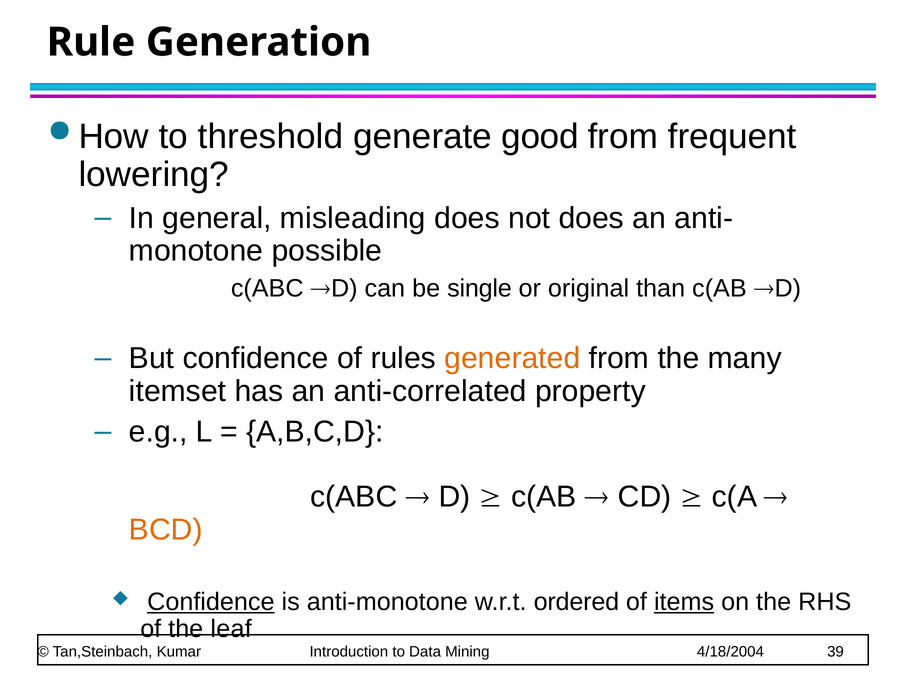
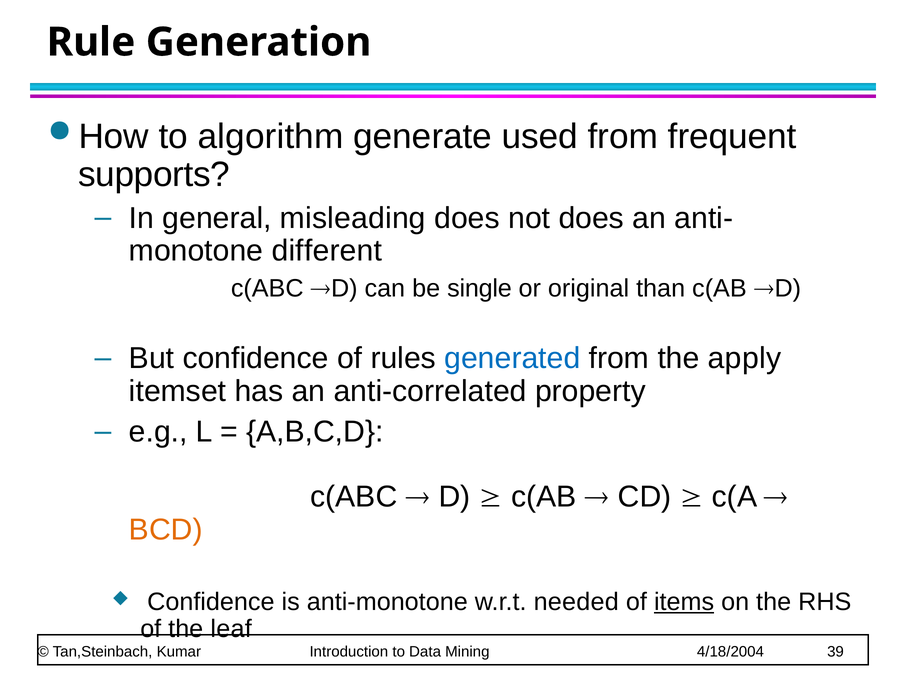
threshold: threshold -> algorithm
good: good -> used
lowering: lowering -> supports
possible: possible -> different
generated colour: orange -> blue
many: many -> apply
Confidence at (211, 601) underline: present -> none
ordered: ordered -> needed
